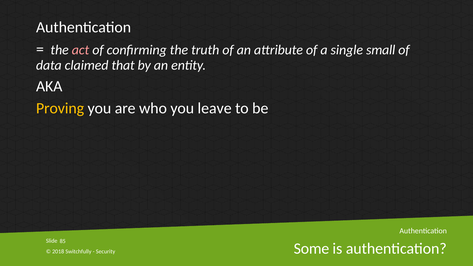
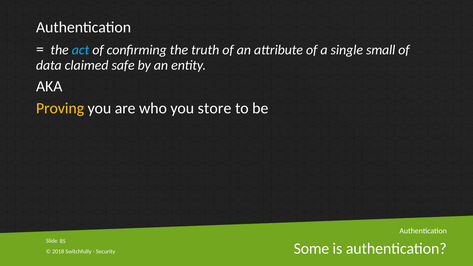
act colour: pink -> light blue
that: that -> safe
leave: leave -> store
